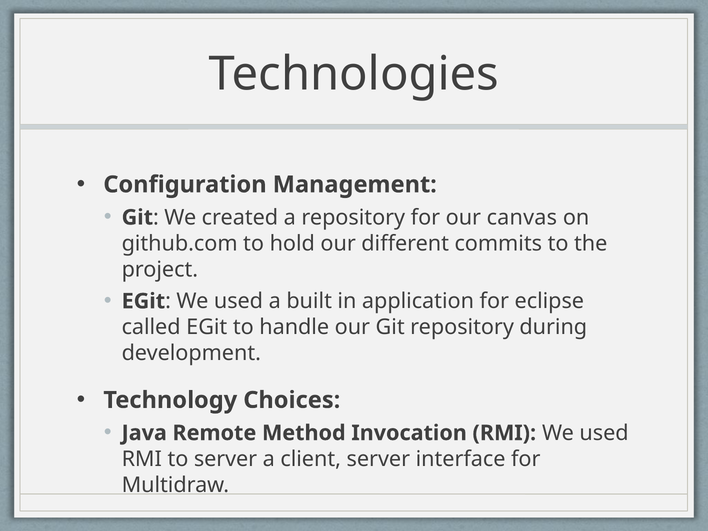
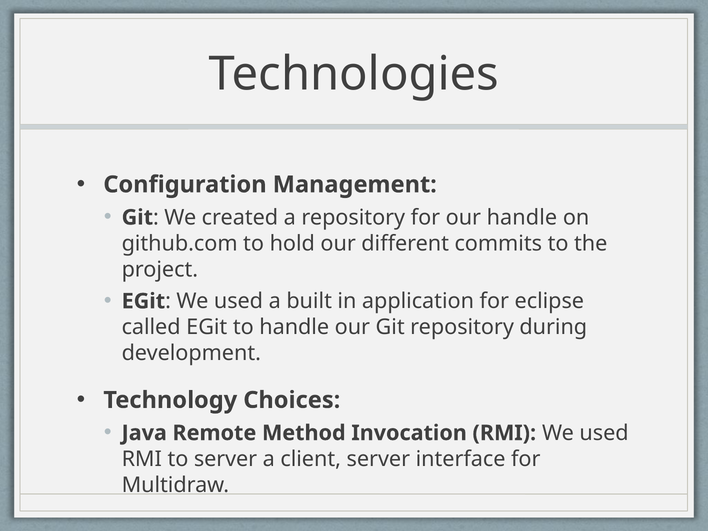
our canvas: canvas -> handle
